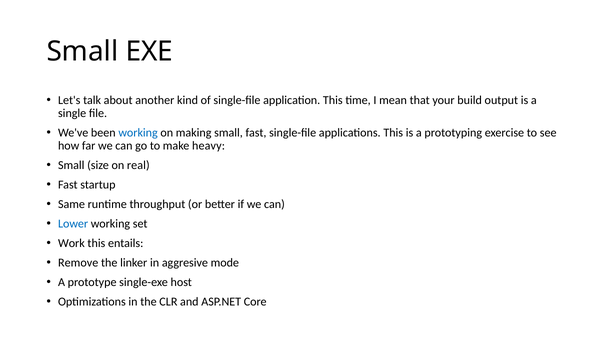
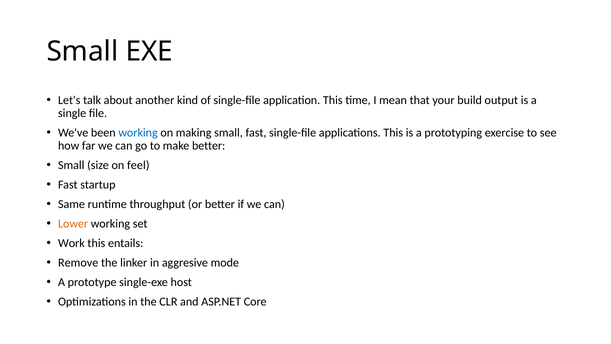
make heavy: heavy -> better
real: real -> feel
Lower colour: blue -> orange
